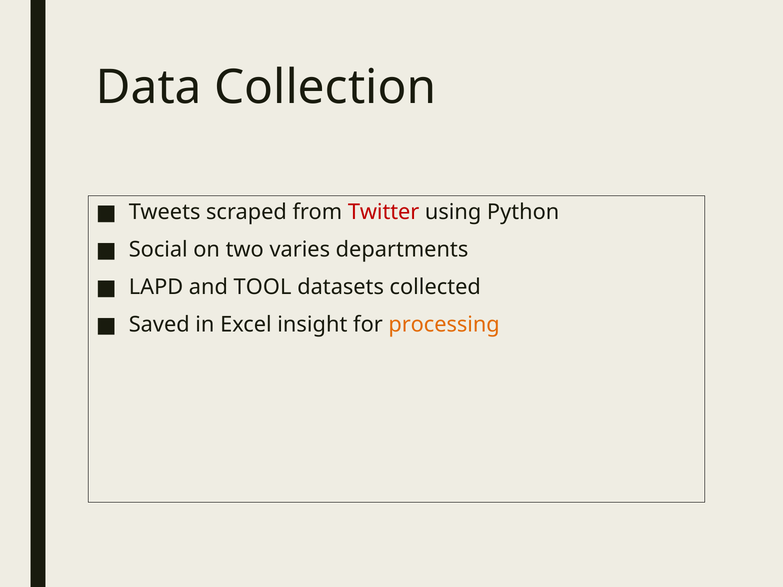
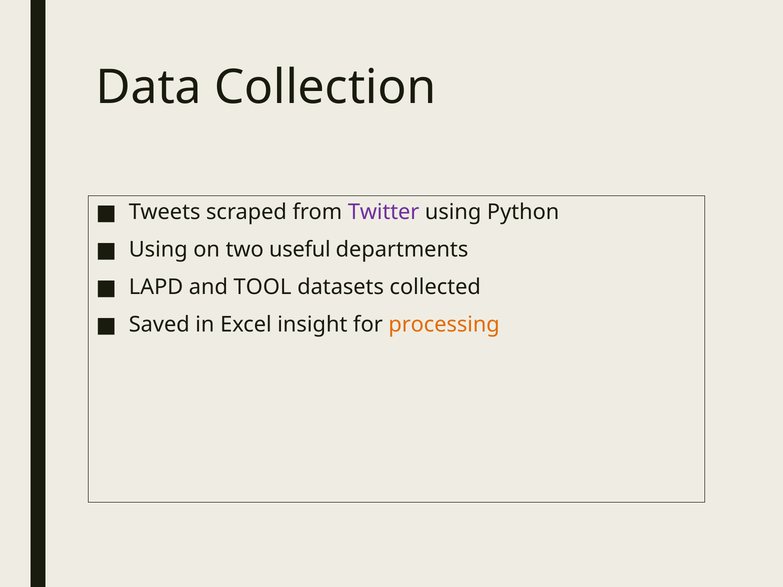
Twitter colour: red -> purple
Social at (158, 250): Social -> Using
varies: varies -> useful
